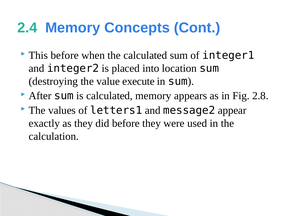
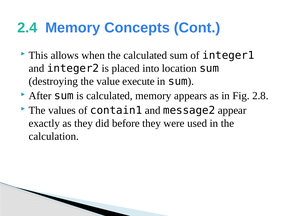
This before: before -> allows
letters1: letters1 -> contain1
